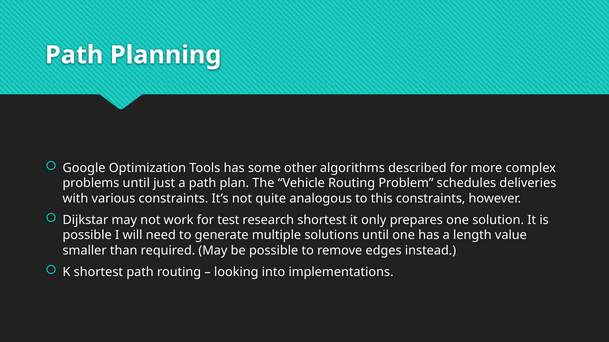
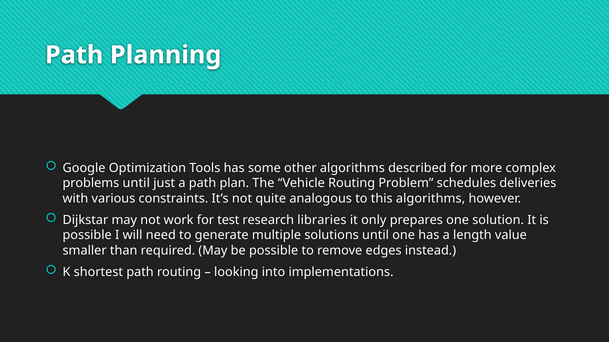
this constraints: constraints -> algorithms
research shortest: shortest -> libraries
